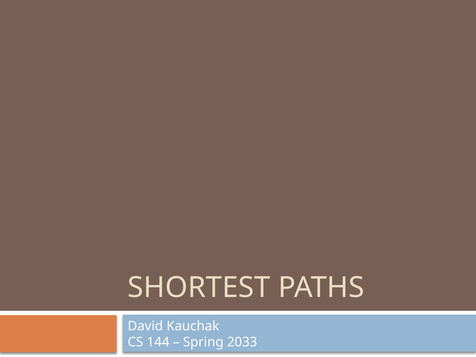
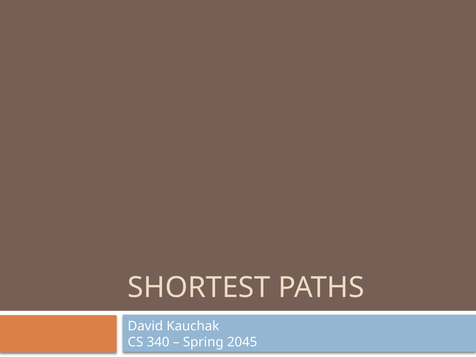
144: 144 -> 340
2033: 2033 -> 2045
